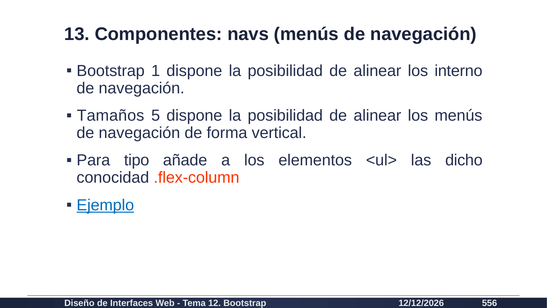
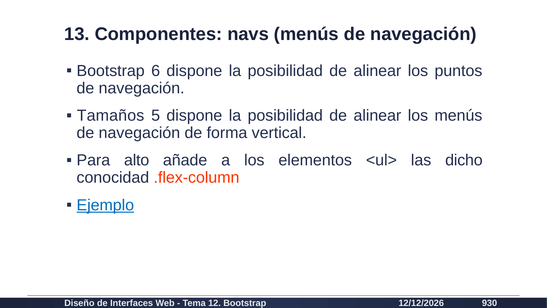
1: 1 -> 6
interno: interno -> puntos
tipo: tipo -> alto
556: 556 -> 930
